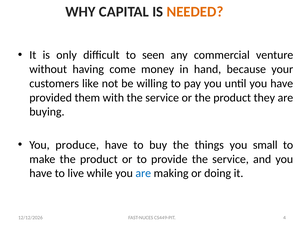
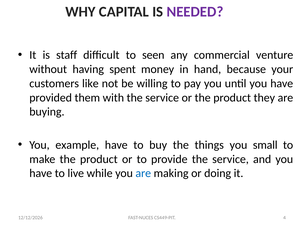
NEEDED colour: orange -> purple
only: only -> staff
come: come -> spent
produce: produce -> example
